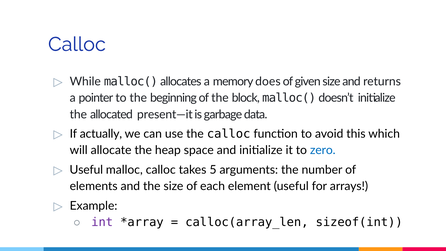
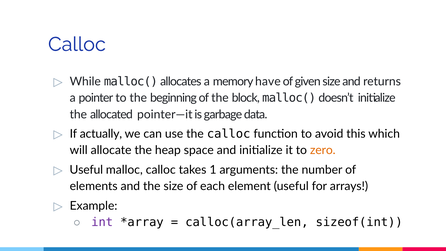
does: does -> have
present—it: present—it -> pointer—it
zero colour: blue -> orange
5: 5 -> 1
